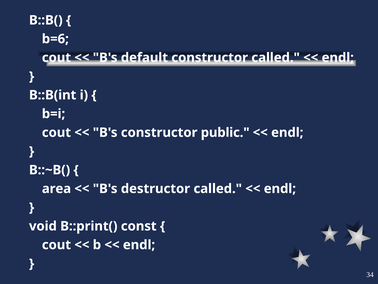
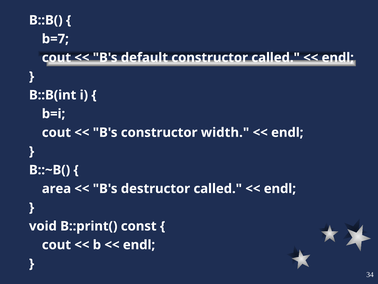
b=6: b=6 -> b=7
public: public -> width
